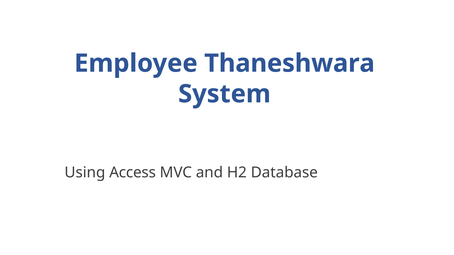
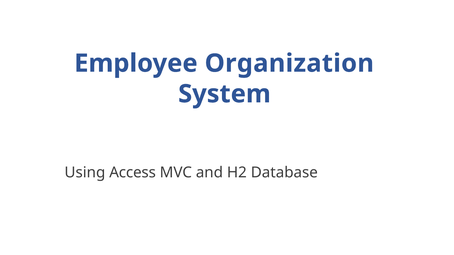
Thaneshwara: Thaneshwara -> Organization
